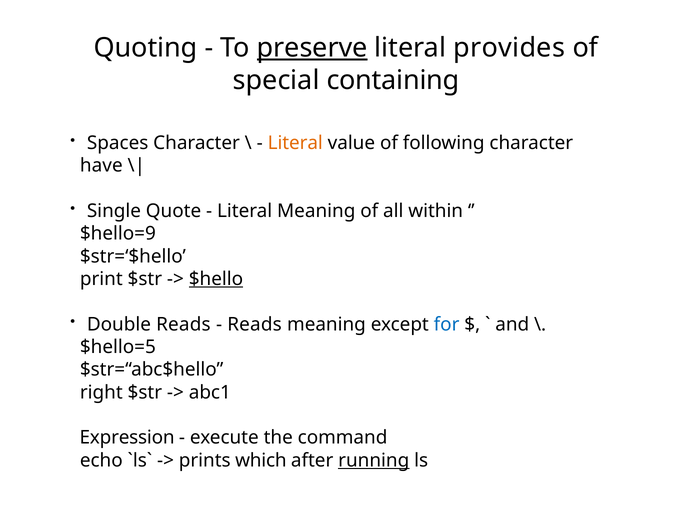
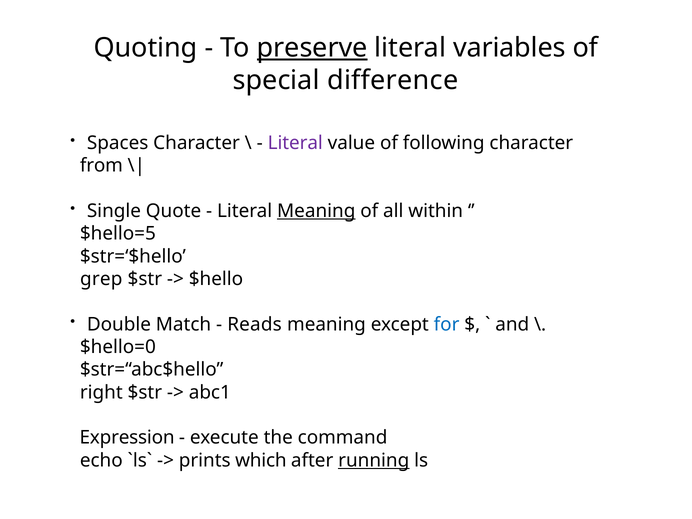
provides: provides -> variables
containing: containing -> difference
Literal at (295, 143) colour: orange -> purple
have: have -> from
Meaning at (316, 211) underline: none -> present
$hello=9: $hello=9 -> $hello=5
print: print -> grep
$hello underline: present -> none
Double Reads: Reads -> Match
$hello=5: $hello=5 -> $hello=0
